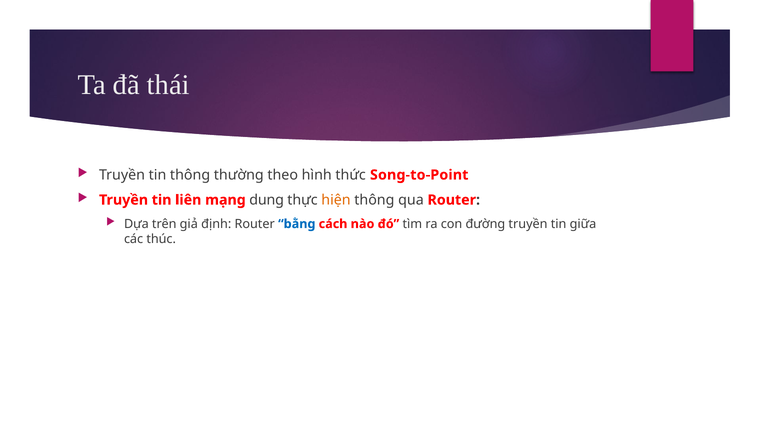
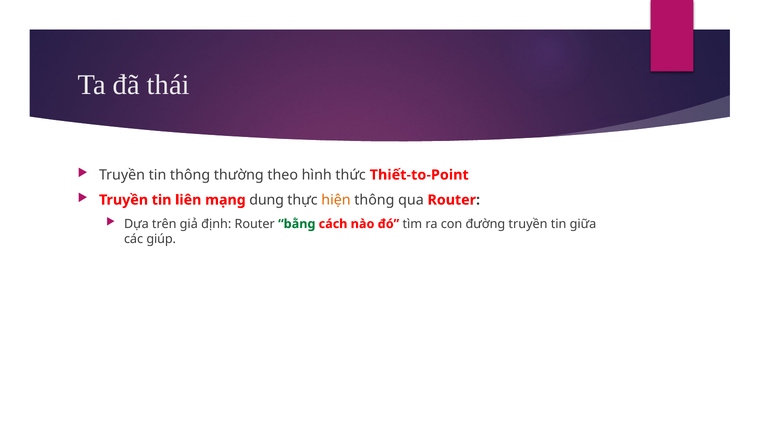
Song-to-Point: Song-to-Point -> Thiết-to-Point
bằng colour: blue -> green
thúc: thúc -> giúp
